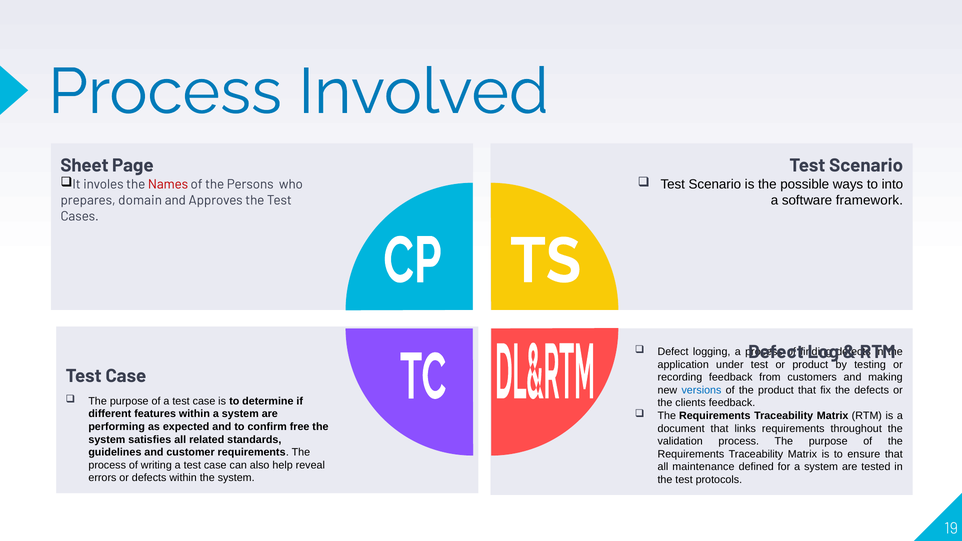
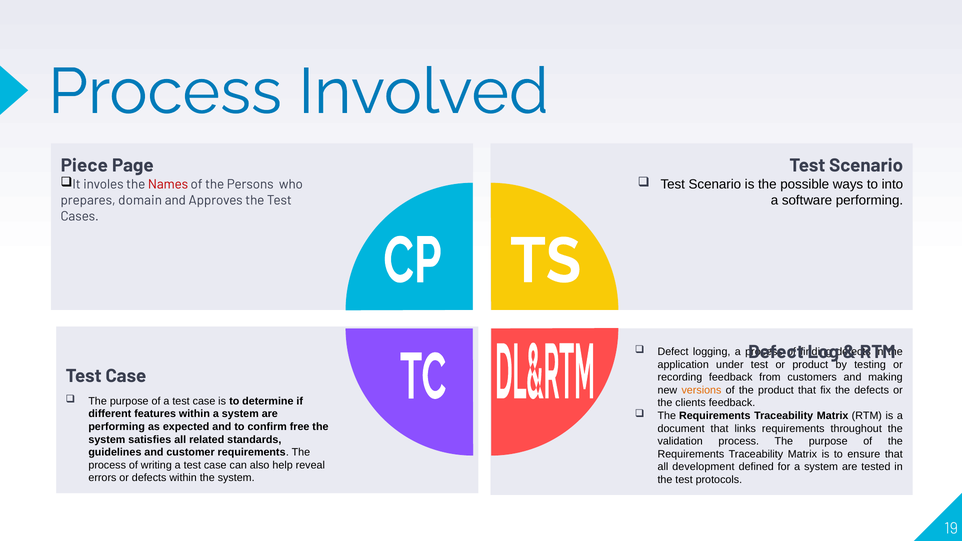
Sheet: Sheet -> Piece
software framework: framework -> performing
versions colour: blue -> orange
maintenance: maintenance -> development
